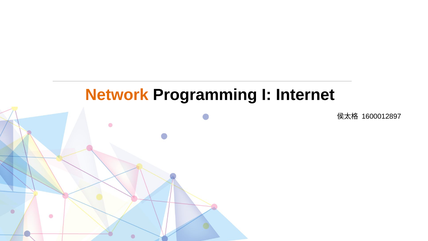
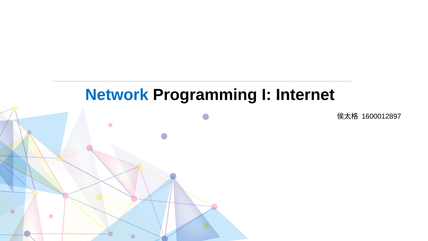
Network colour: orange -> blue
